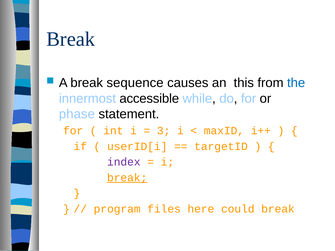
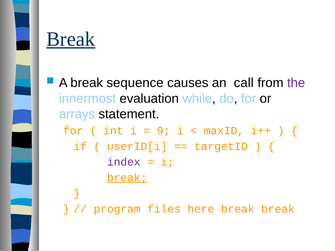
Break at (71, 39) underline: none -> present
this: this -> call
the colour: blue -> purple
accessible: accessible -> evaluation
phase: phase -> arrays
3: 3 -> 9
here could: could -> break
